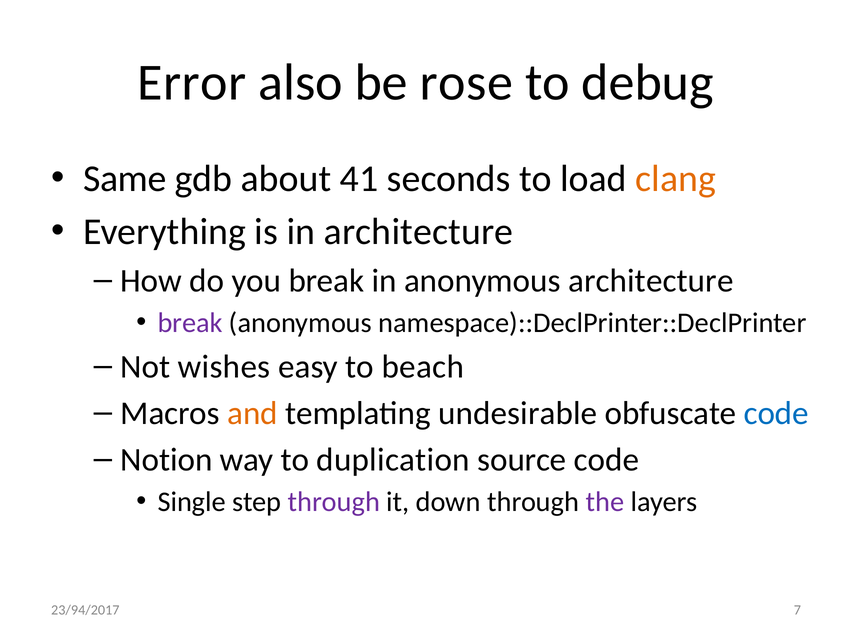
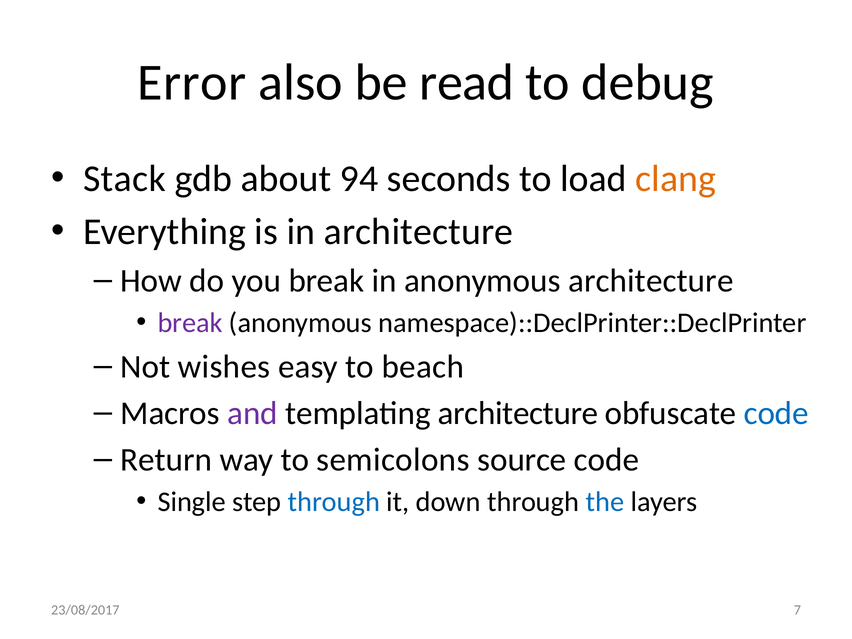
rose: rose -> read
Same: Same -> Stack
41: 41 -> 94
and colour: orange -> purple
templating undesirable: undesirable -> architecture
Notion: Notion -> Return
duplication: duplication -> semicolons
through at (334, 502) colour: purple -> blue
the colour: purple -> blue
23/94/2017: 23/94/2017 -> 23/08/2017
